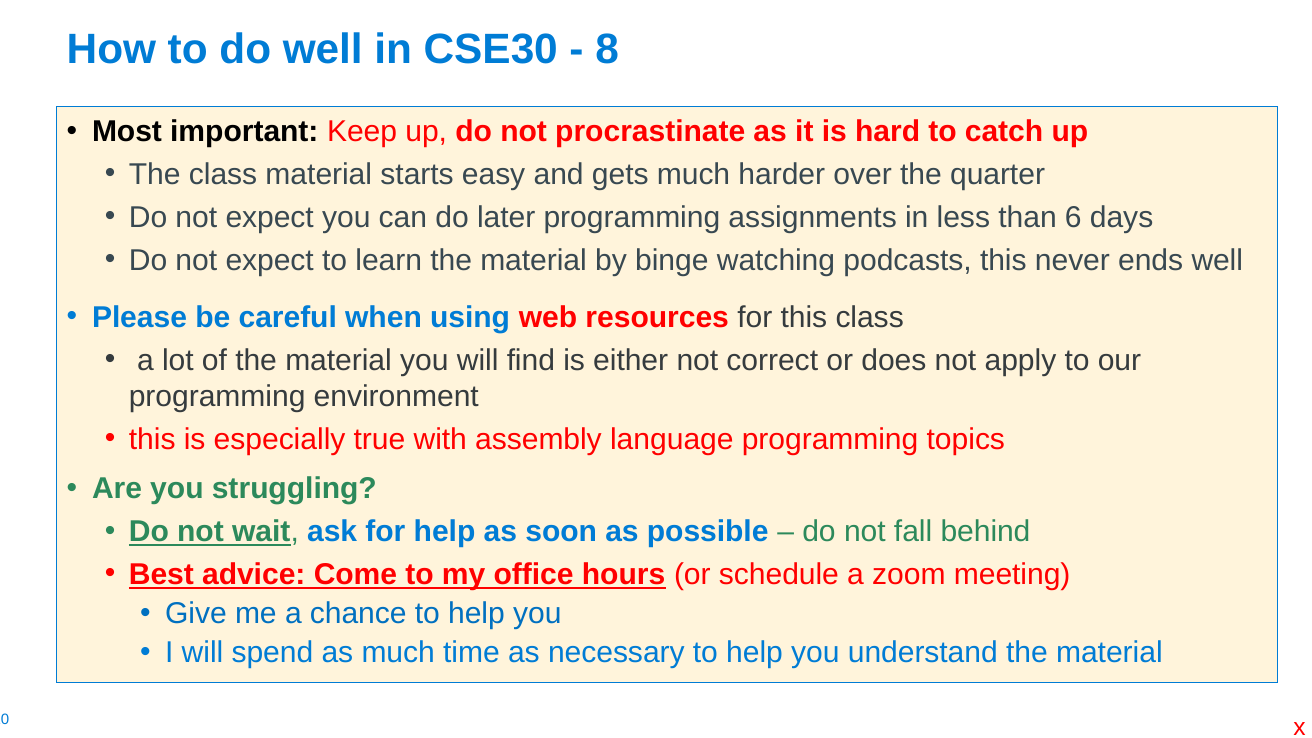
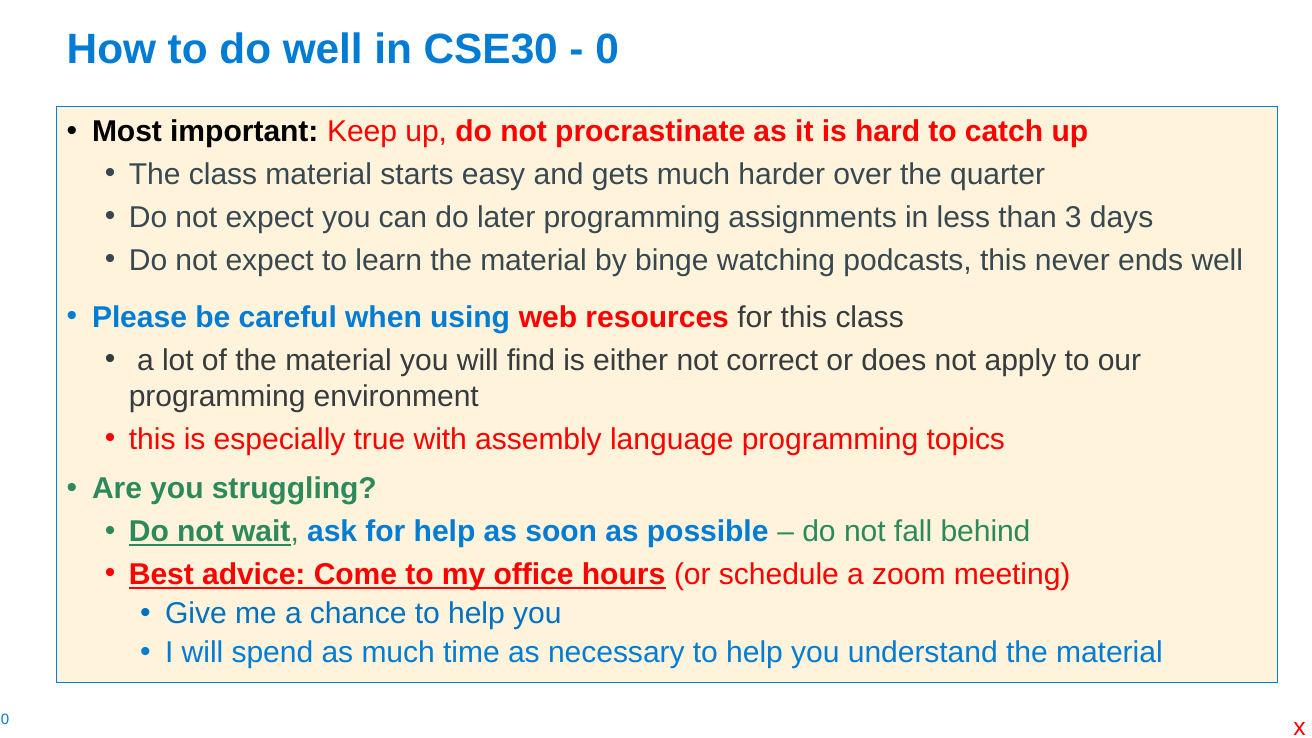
8: 8 -> 0
6: 6 -> 3
